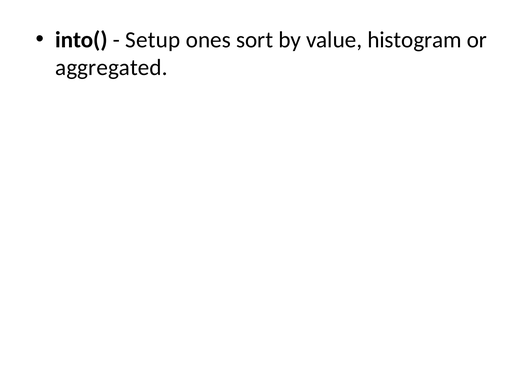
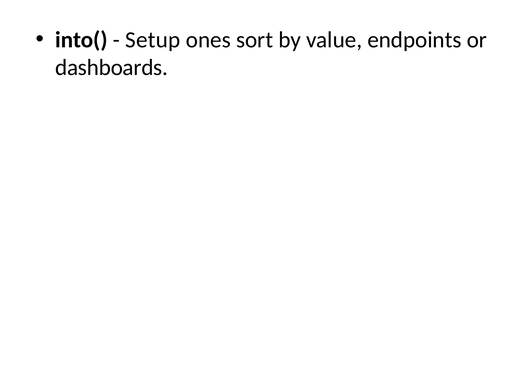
histogram: histogram -> endpoints
aggregated: aggregated -> dashboards
